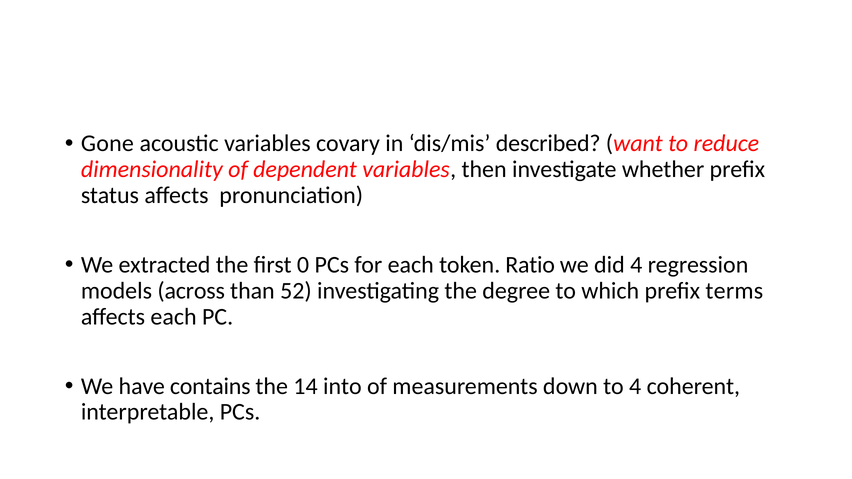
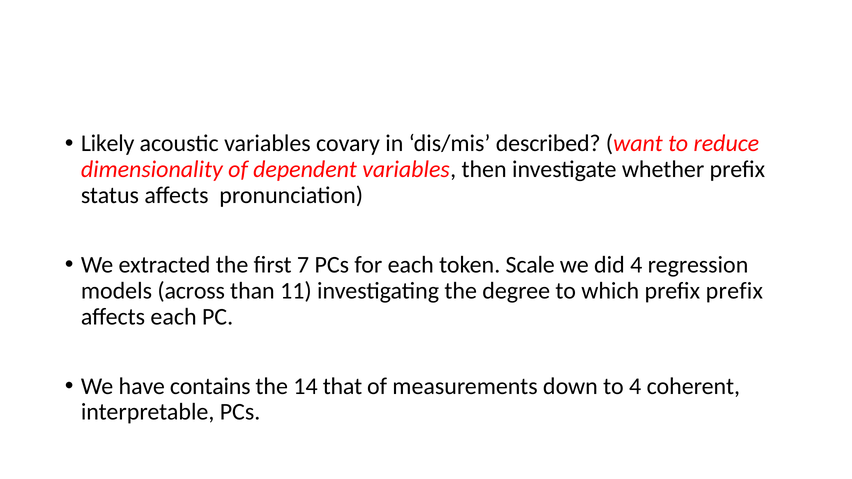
Gone: Gone -> Likely
0: 0 -> 7
Ratio: Ratio -> Scale
52: 52 -> 11
prefix terms: terms -> prefix
into: into -> that
